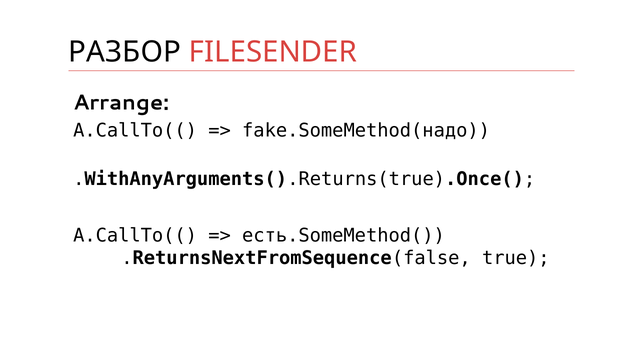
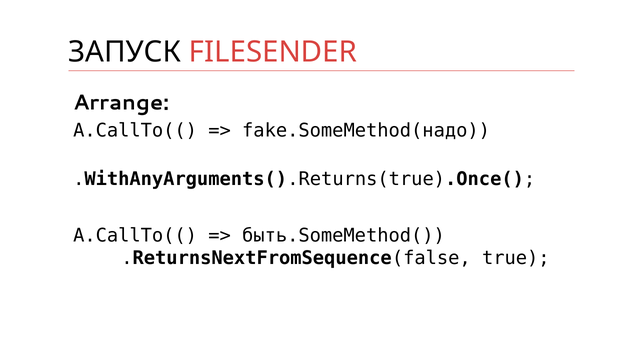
РАЗБОР: РАЗБОР -> ЗАПУСК
есть.SomeMethod(: есть.SomeMethod( -> быть.SomeMethod(
